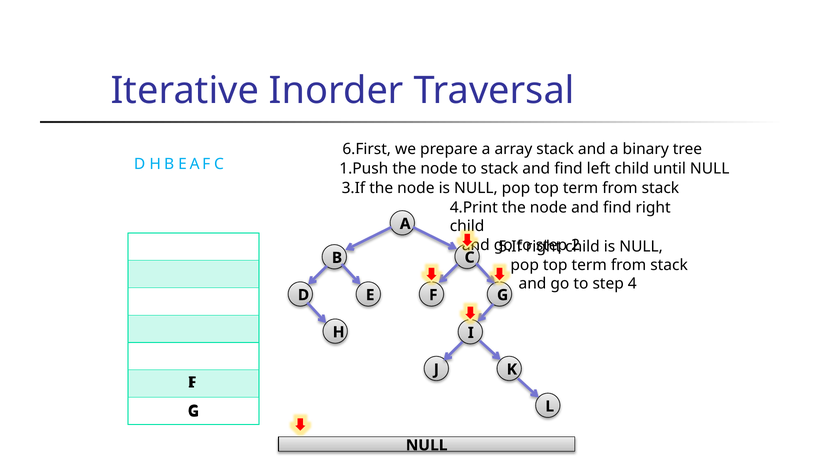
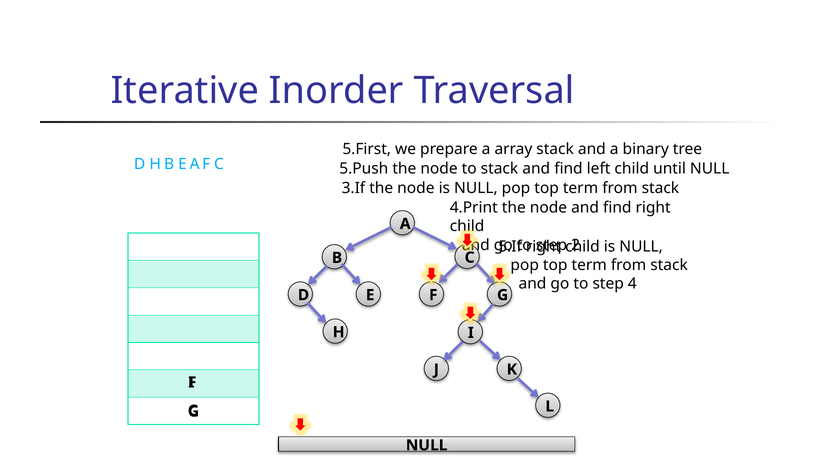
6.First: 6.First -> 5.First
1.Push: 1.Push -> 5.Push
